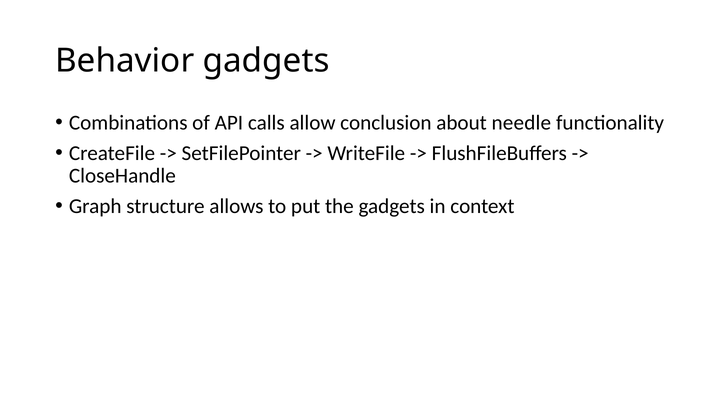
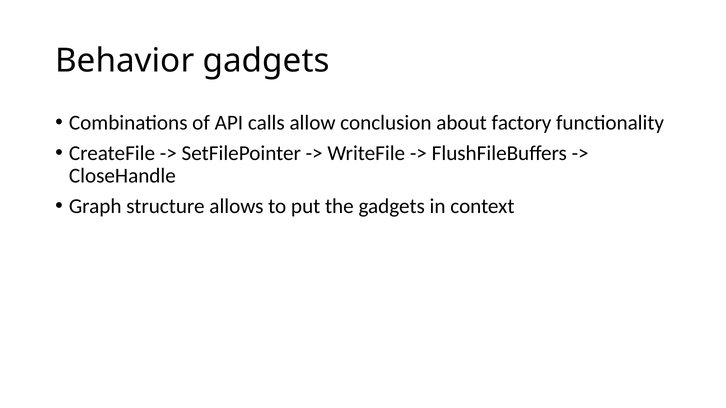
needle: needle -> factory
